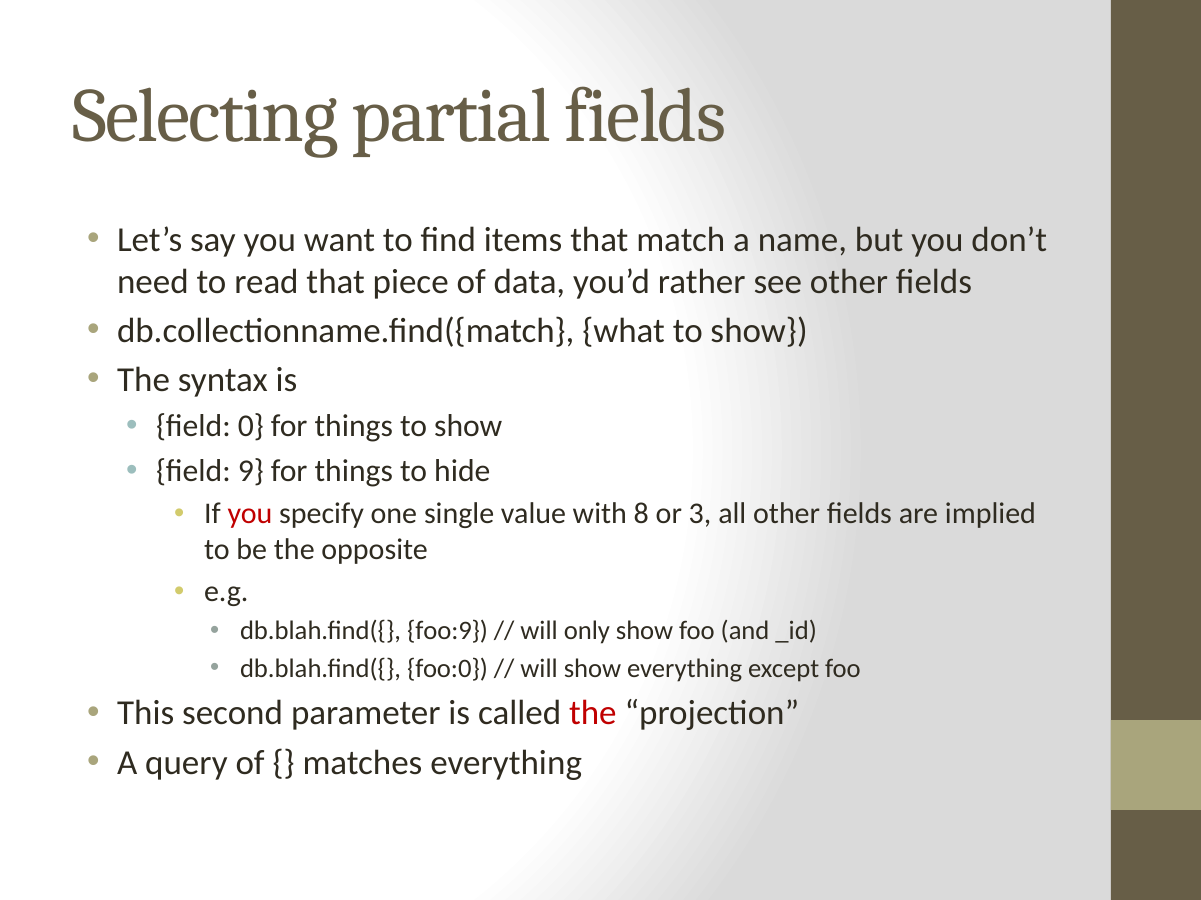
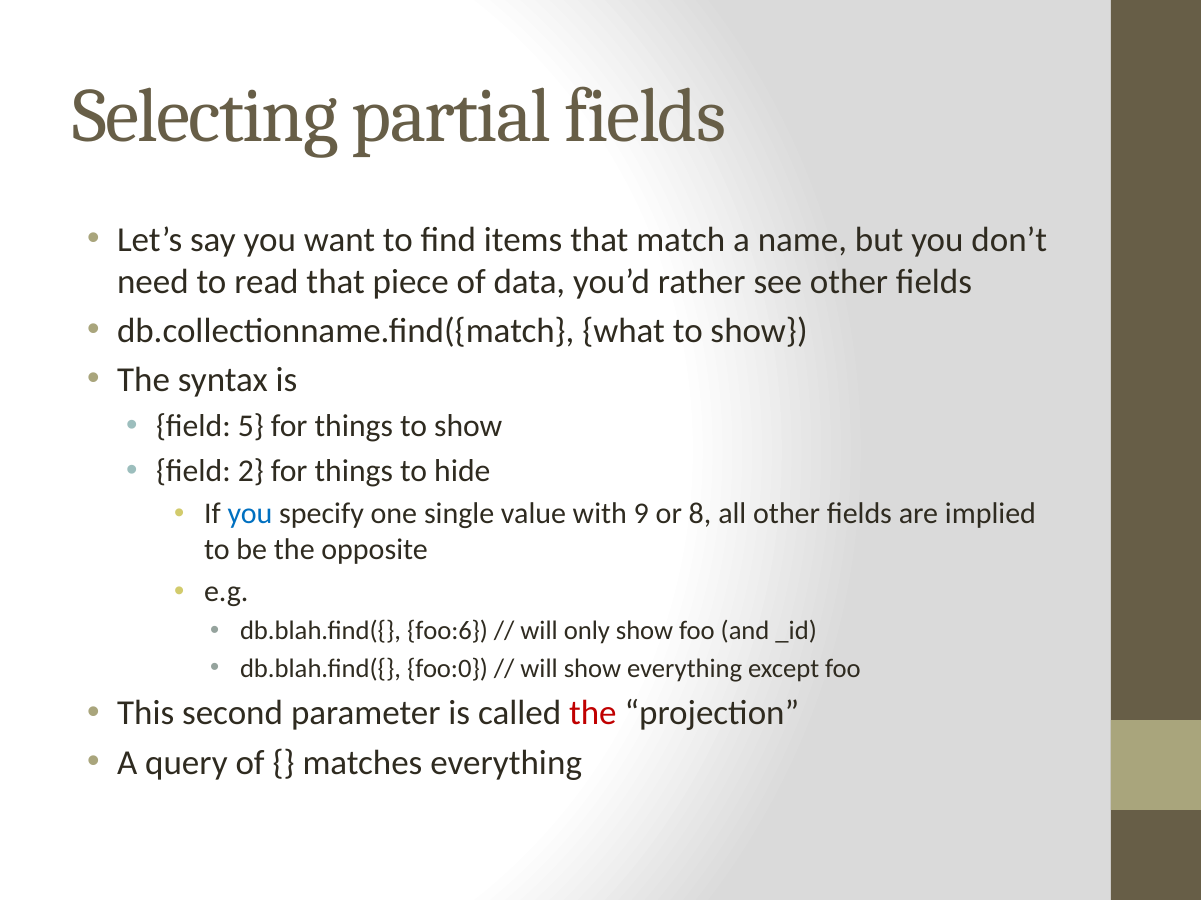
0: 0 -> 5
9: 9 -> 2
you at (250, 514) colour: red -> blue
8: 8 -> 9
3: 3 -> 8
foo:9: foo:9 -> foo:6
